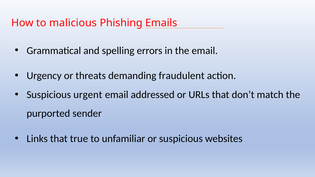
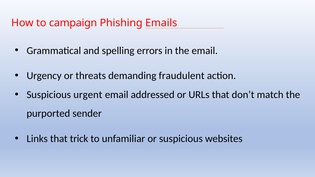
malicious: malicious -> campaign
true: true -> trick
